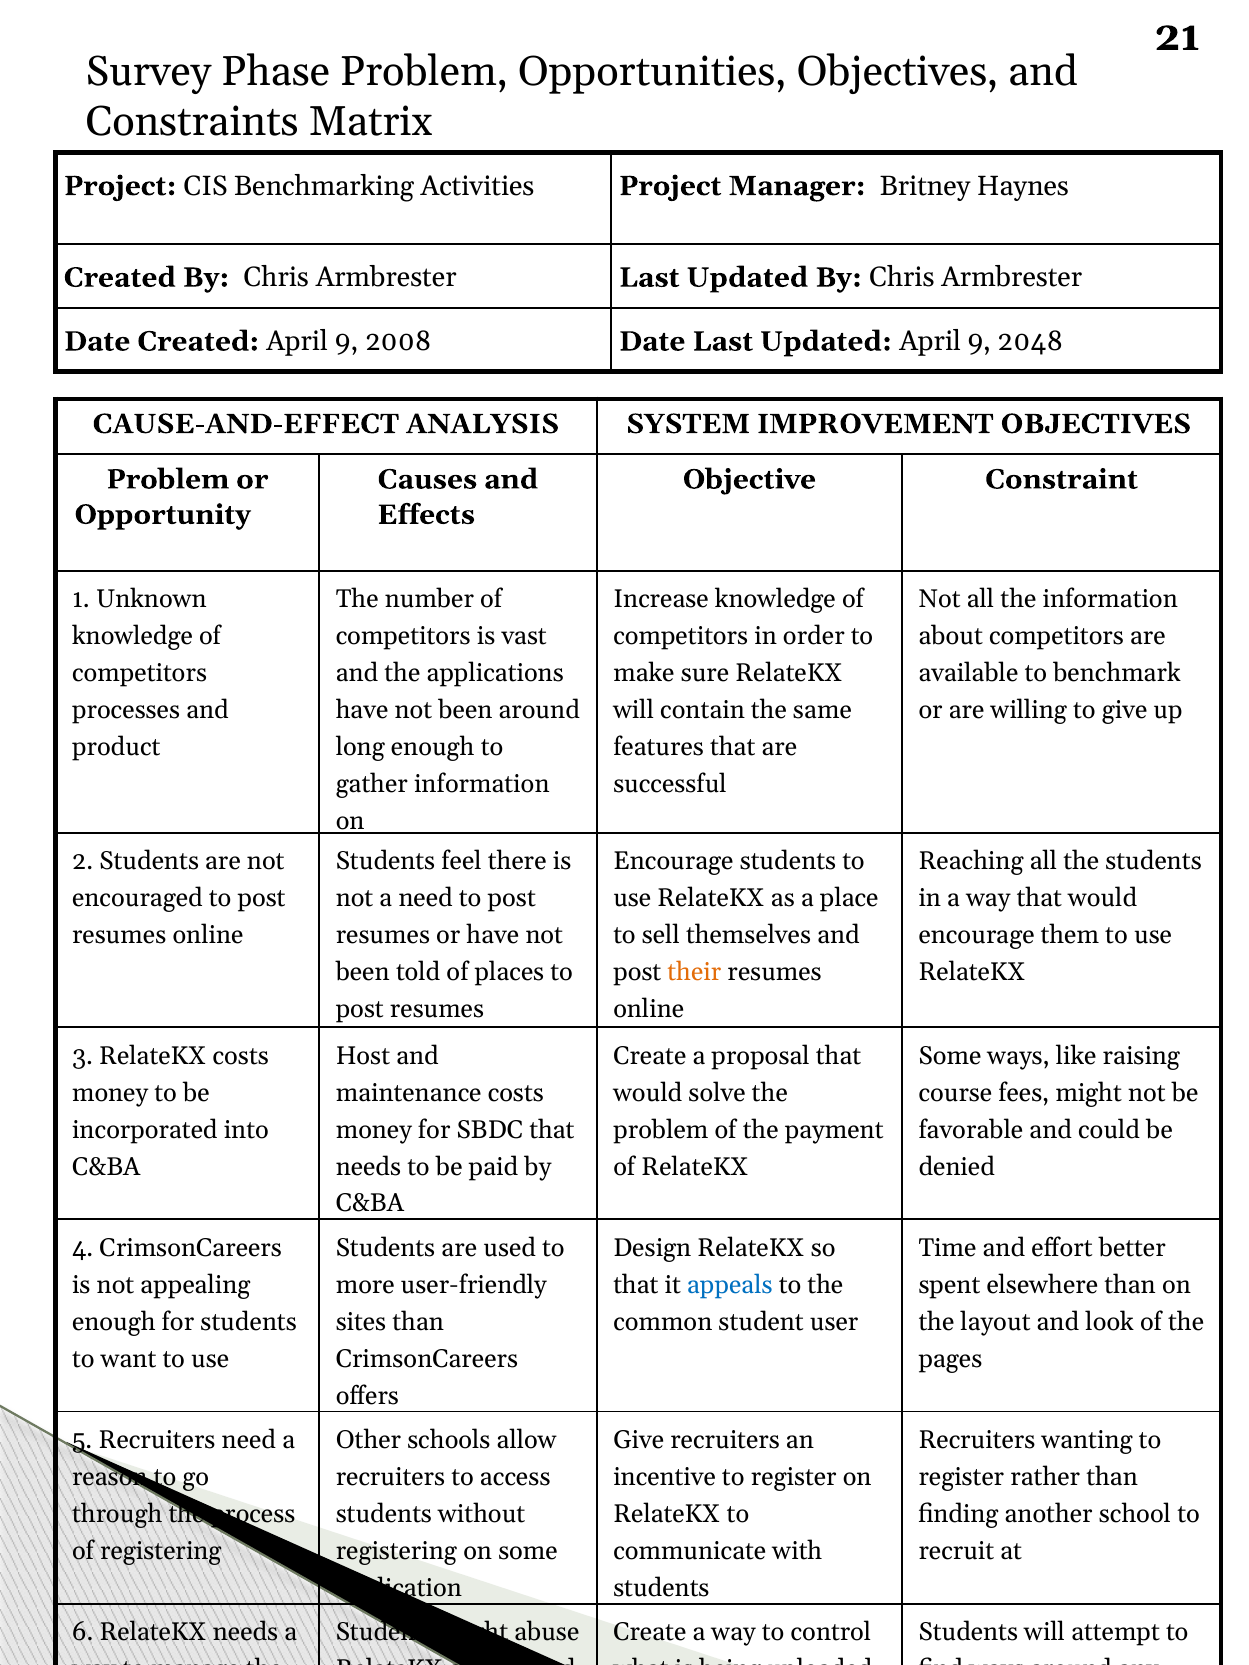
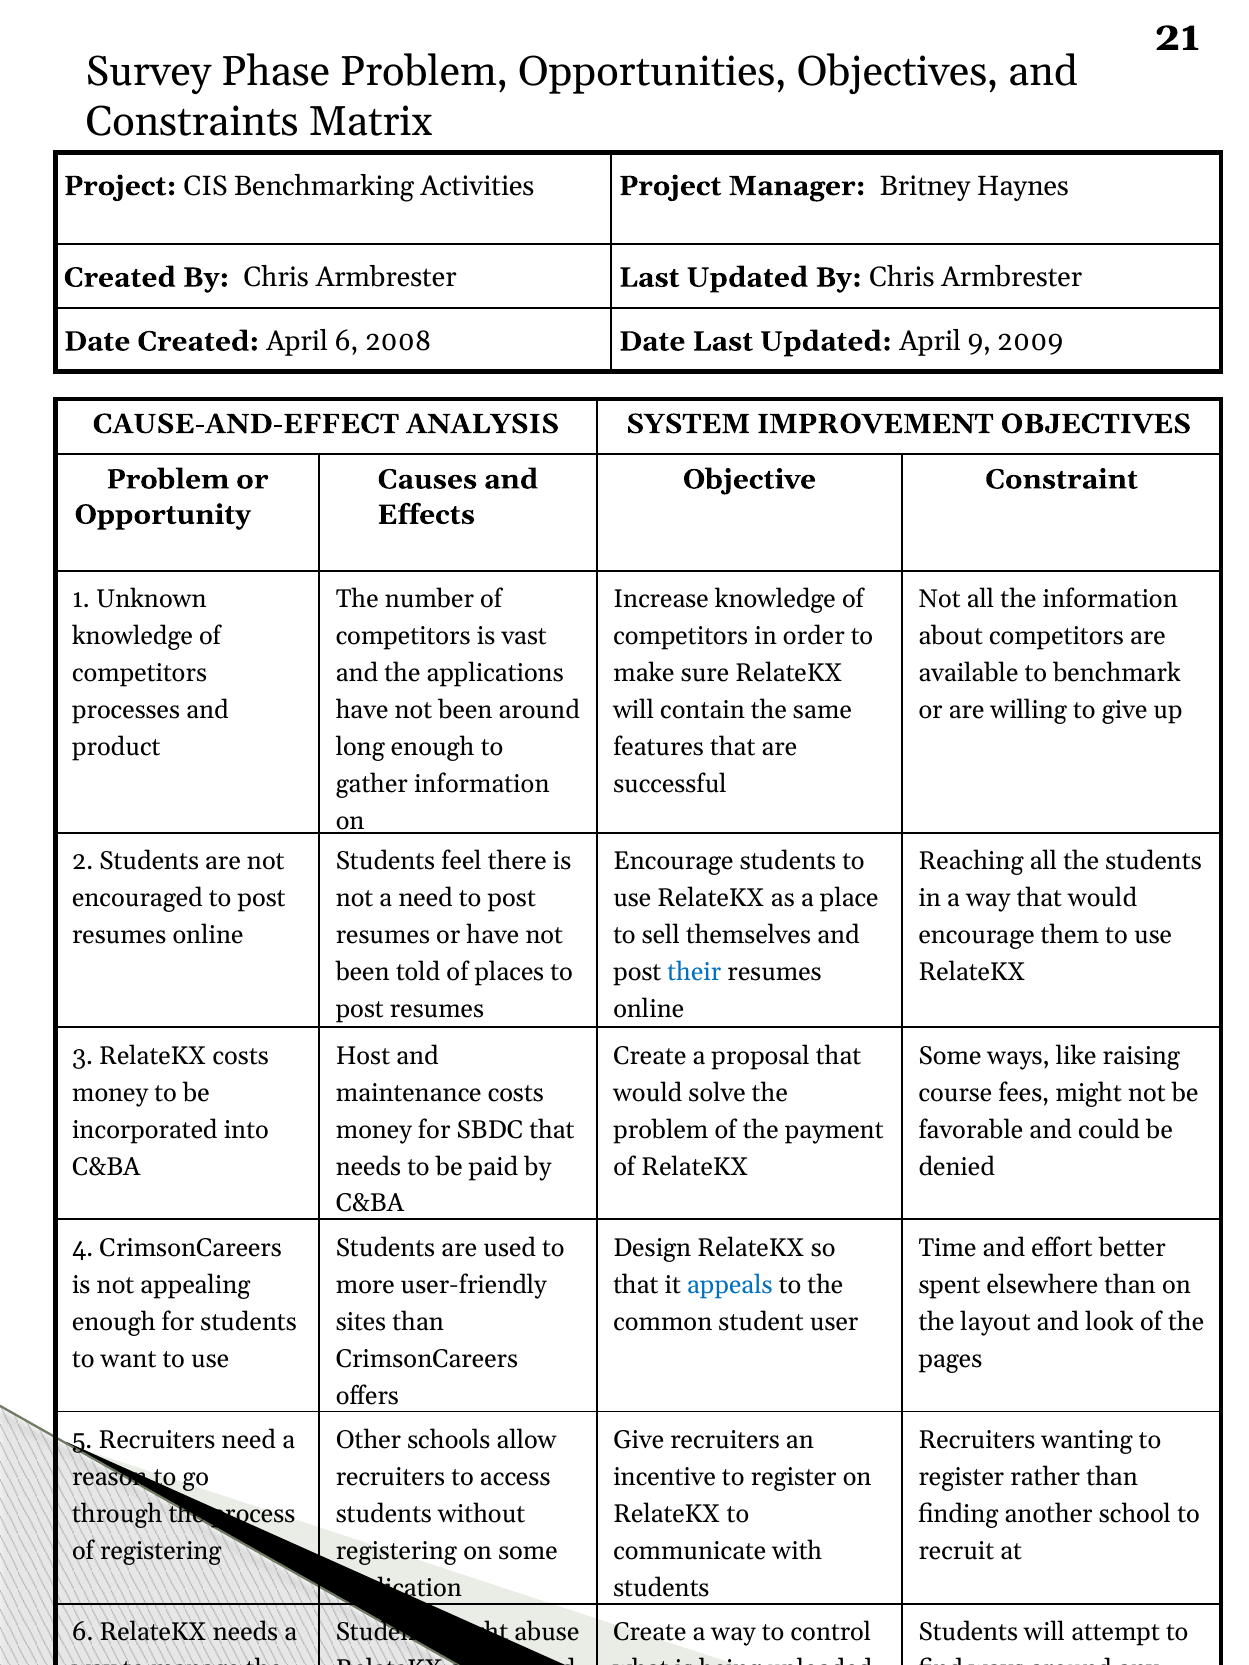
Created April 9: 9 -> 6
2048: 2048 -> 2009
their at (694, 973) colour: orange -> blue
